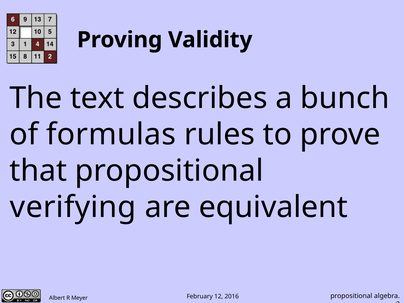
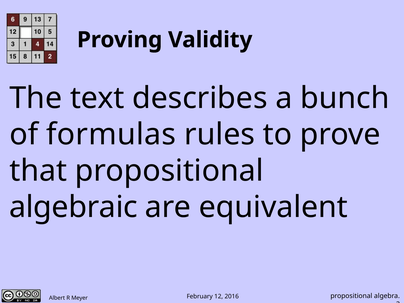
verifying: verifying -> algebraic
